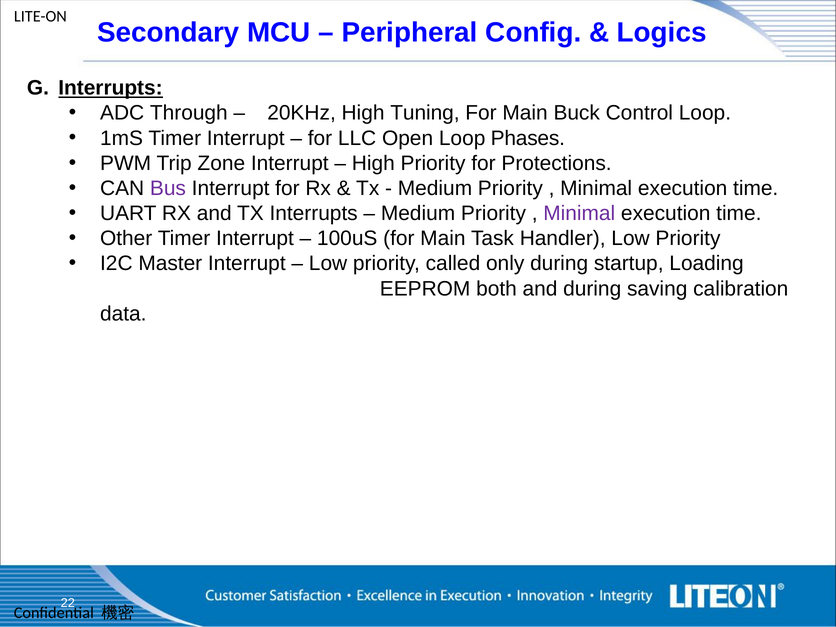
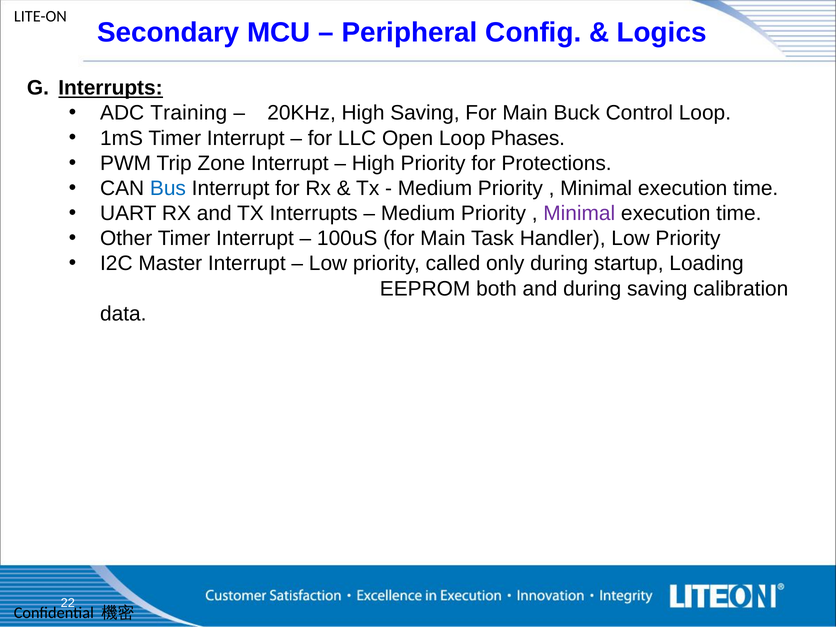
Through: Through -> Training
High Tuning: Tuning -> Saving
Bus colour: purple -> blue
